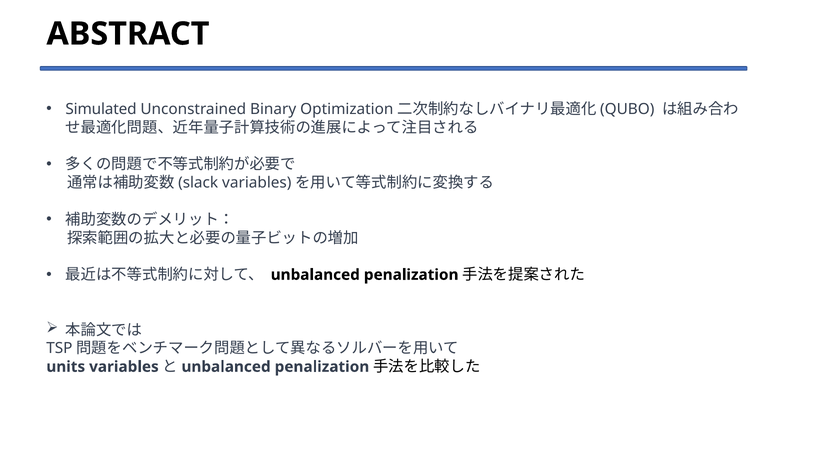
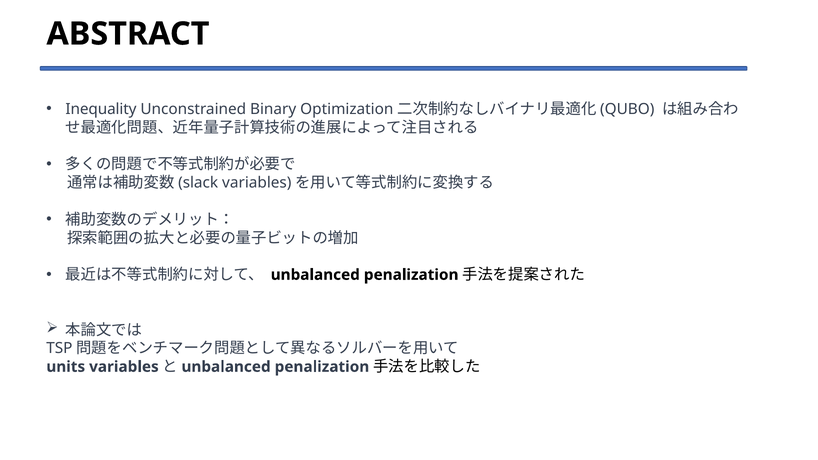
Simulated: Simulated -> Inequality
